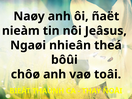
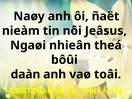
chôø: chôø -> daàn
